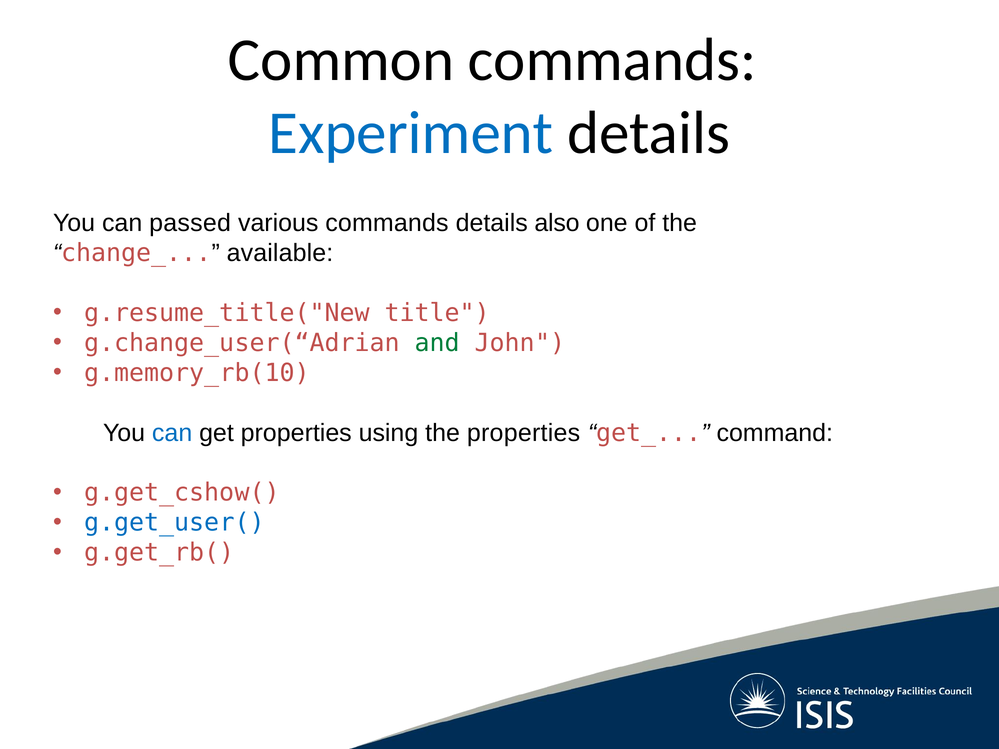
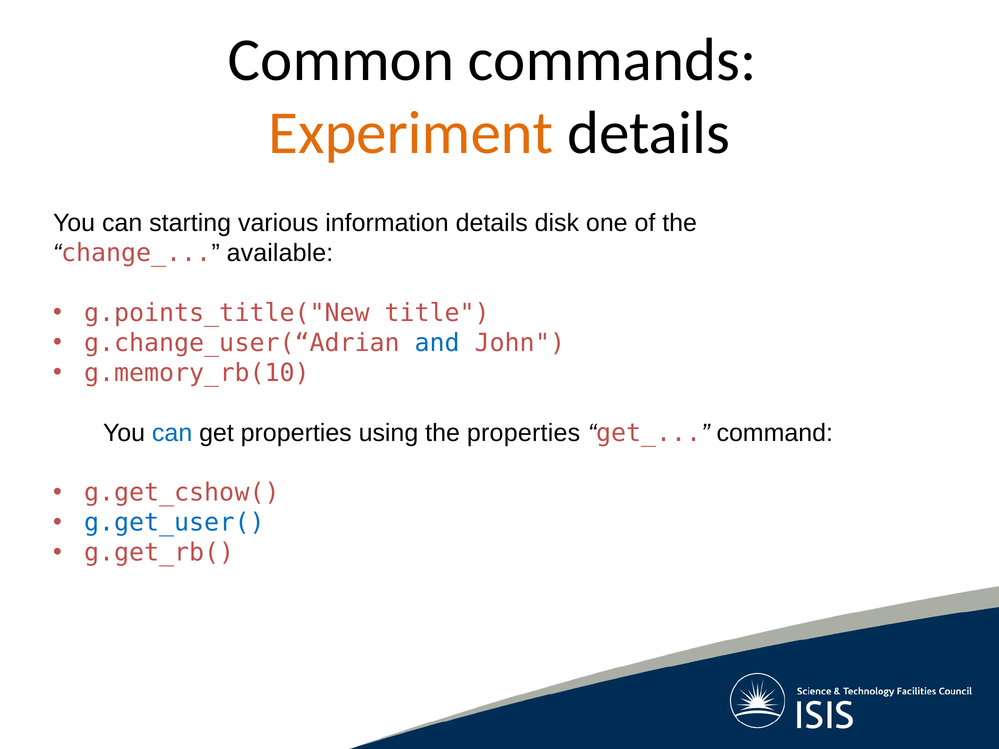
Experiment colour: blue -> orange
passed: passed -> starting
various commands: commands -> information
also: also -> disk
g.resume_title("New: g.resume_title("New -> g.points_title("New
and colour: green -> blue
